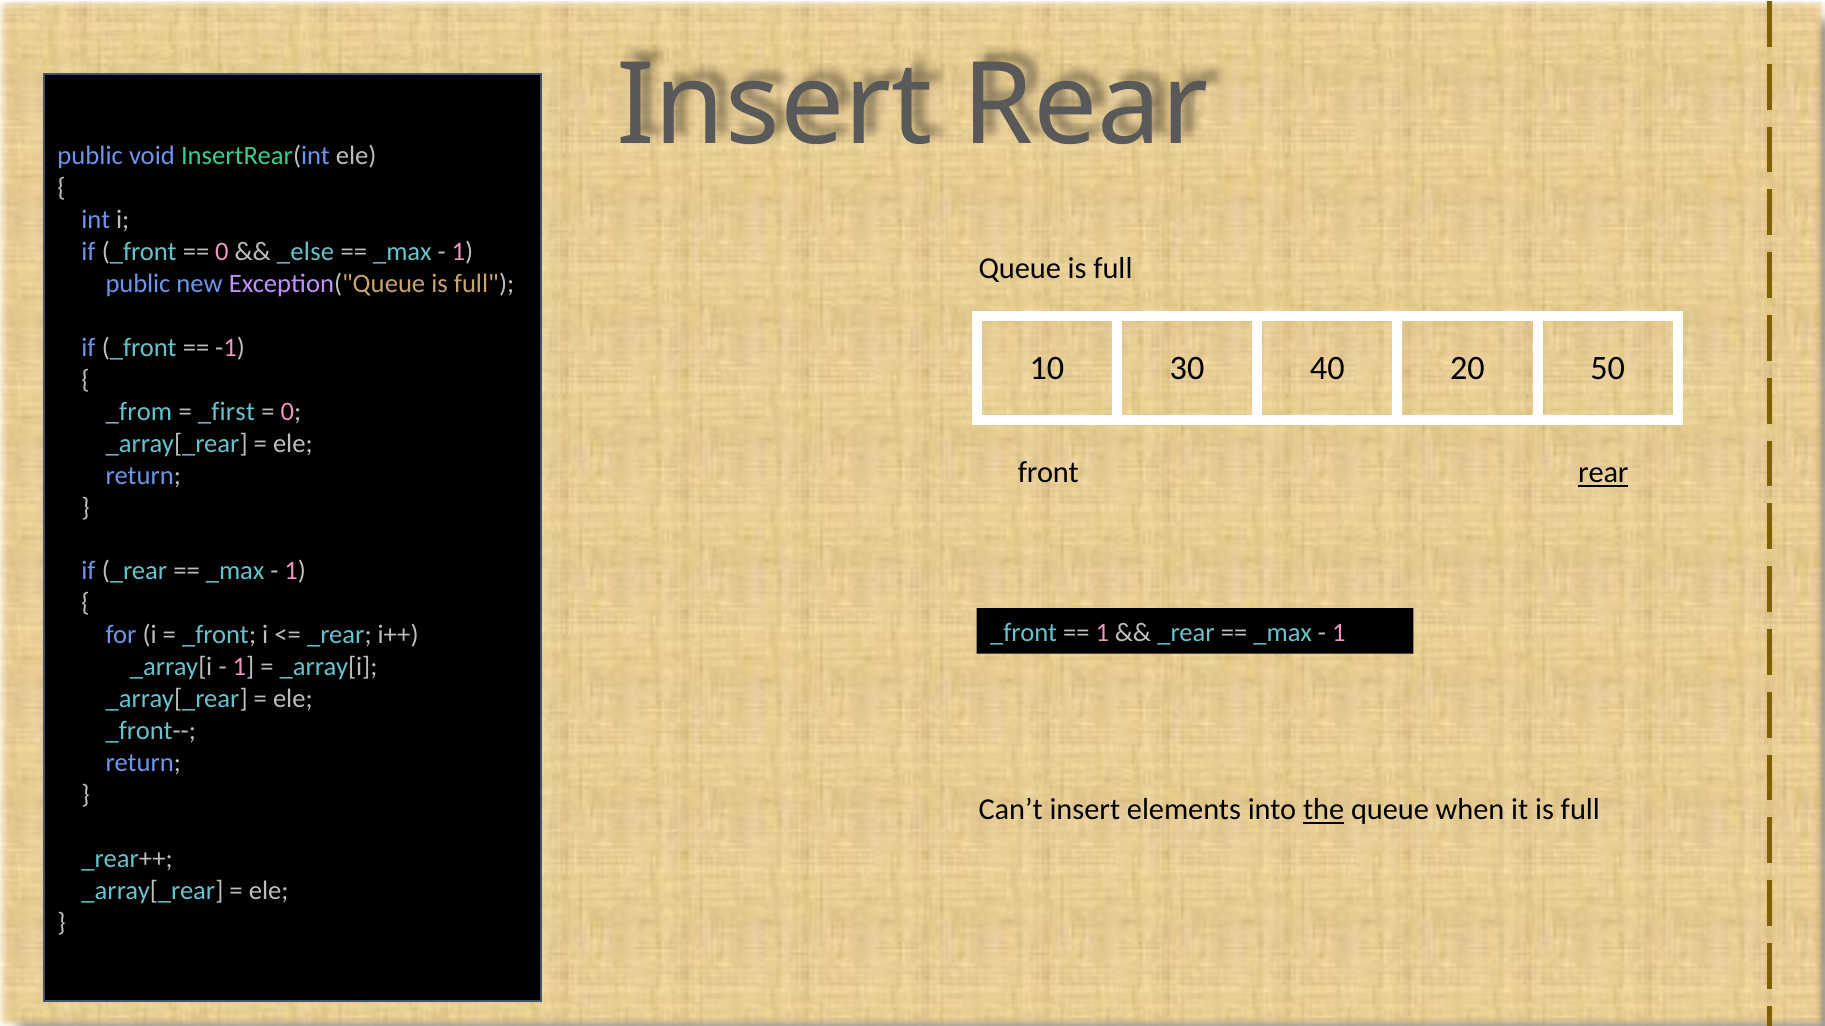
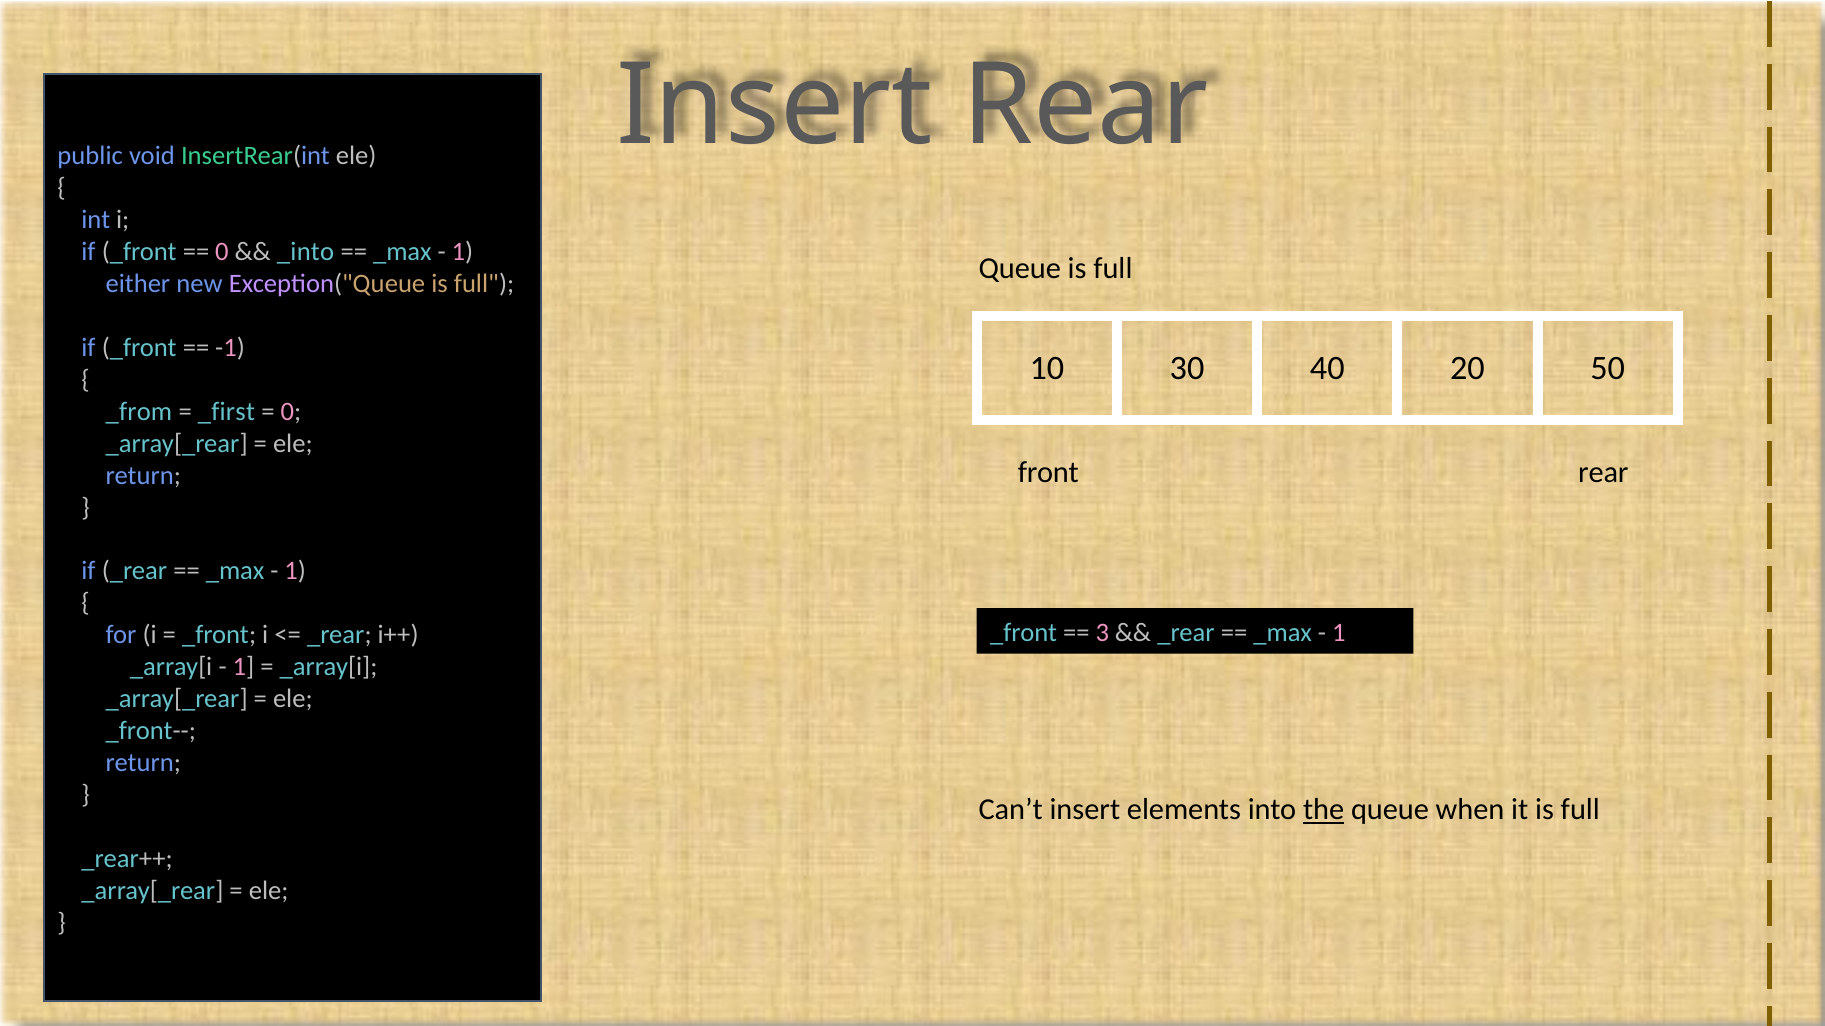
_else: _else -> _into
public at (138, 284): public -> either
rear at (1603, 473) underline: present -> none
1 at (1102, 633): 1 -> 3
